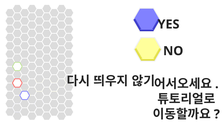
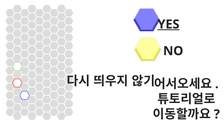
YES underline: none -> present
